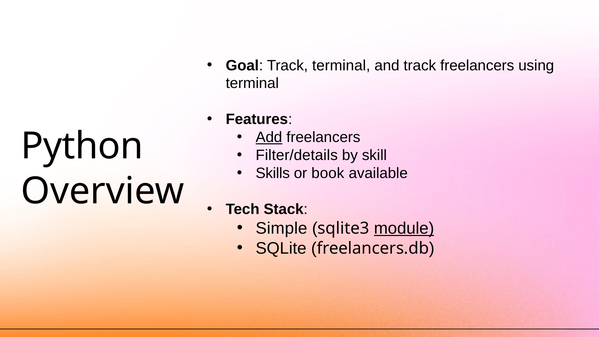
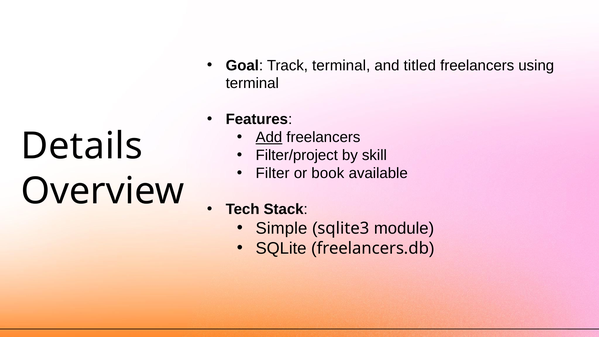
and track: track -> titled
Python: Python -> Details
Filter/details: Filter/details -> Filter/project
Skills: Skills -> Filter
module underline: present -> none
